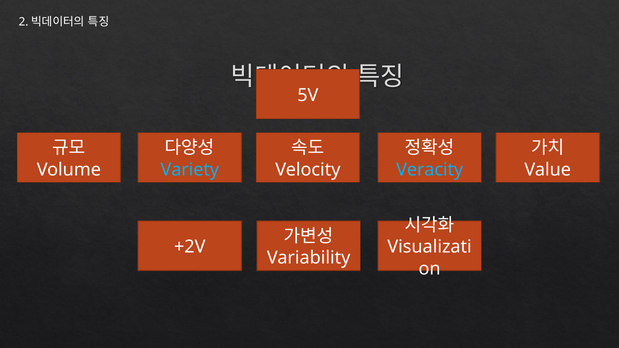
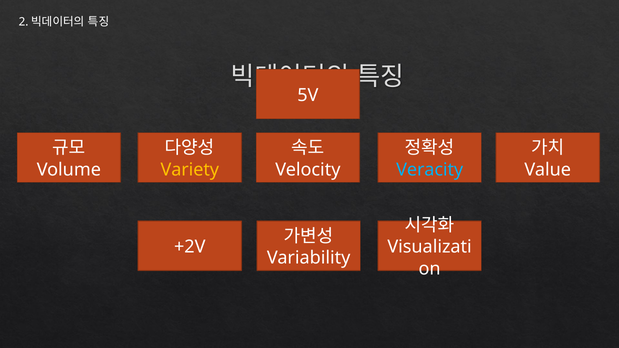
Variety colour: light blue -> yellow
